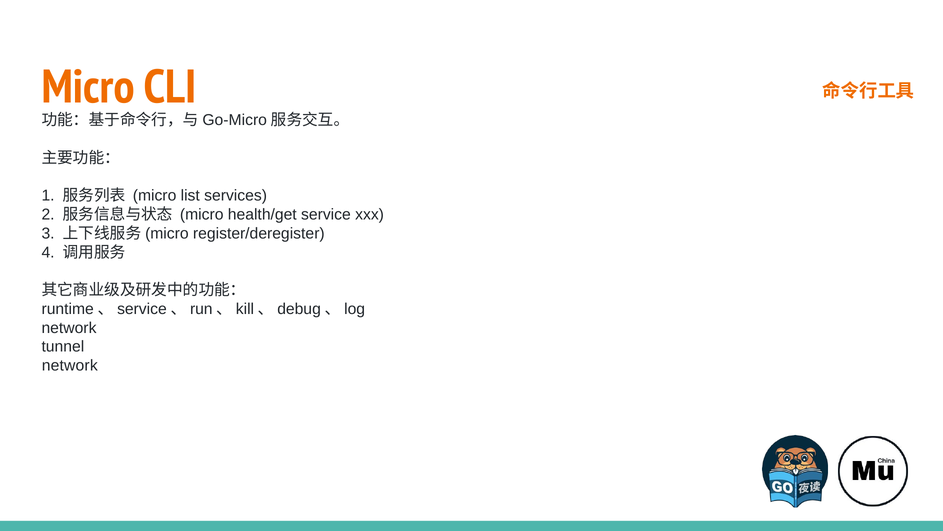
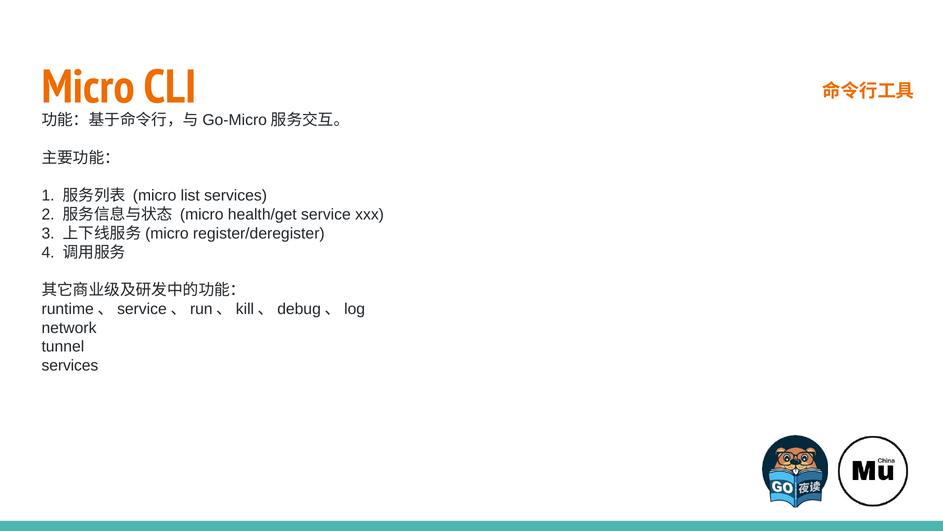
network at (70, 365): network -> services
